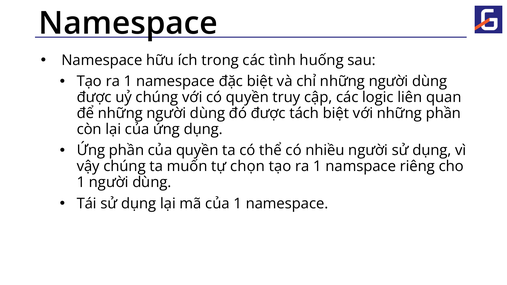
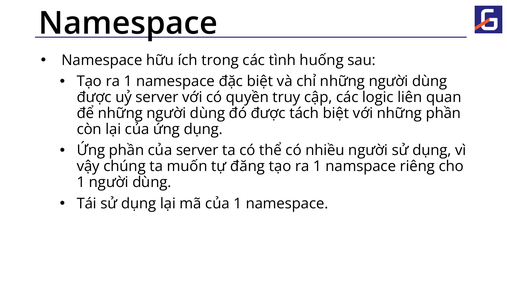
uỷ chúng: chúng -> server
của quyền: quyền -> server
chọn: chọn -> đăng
